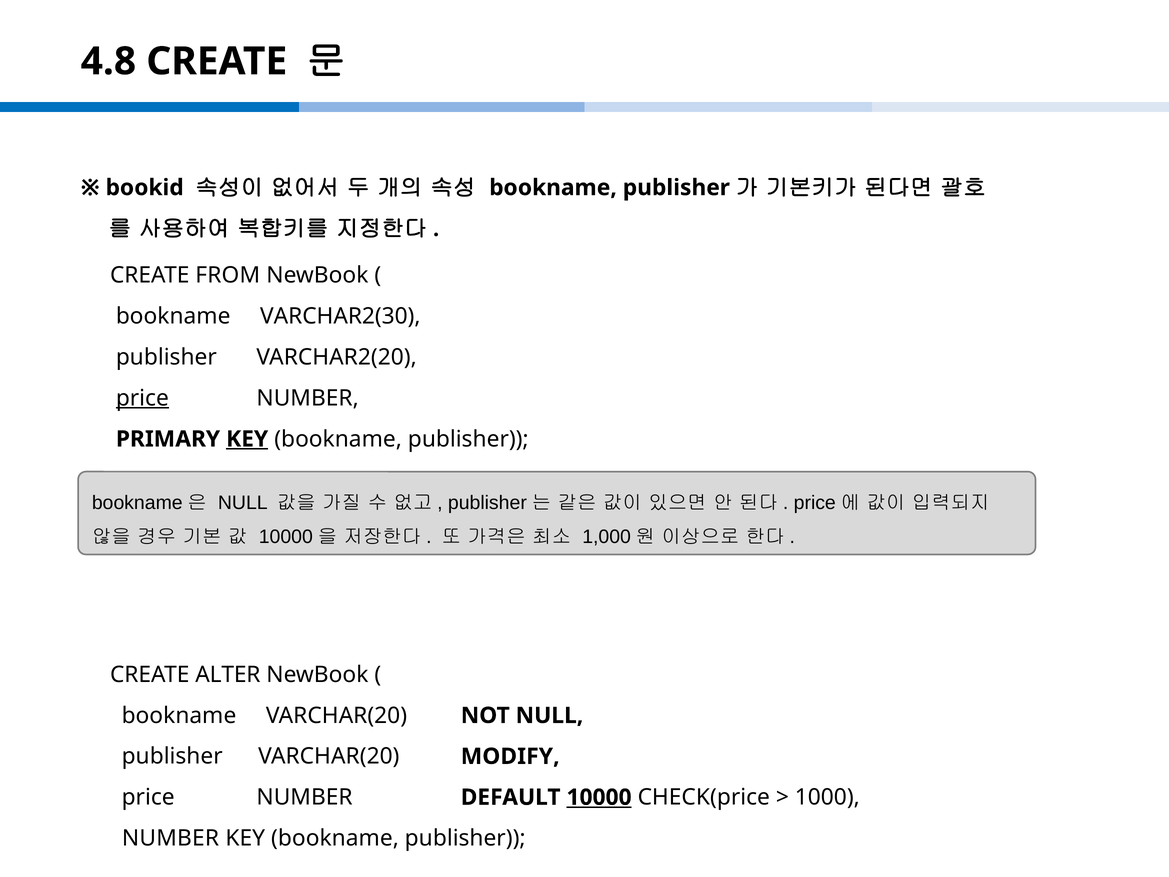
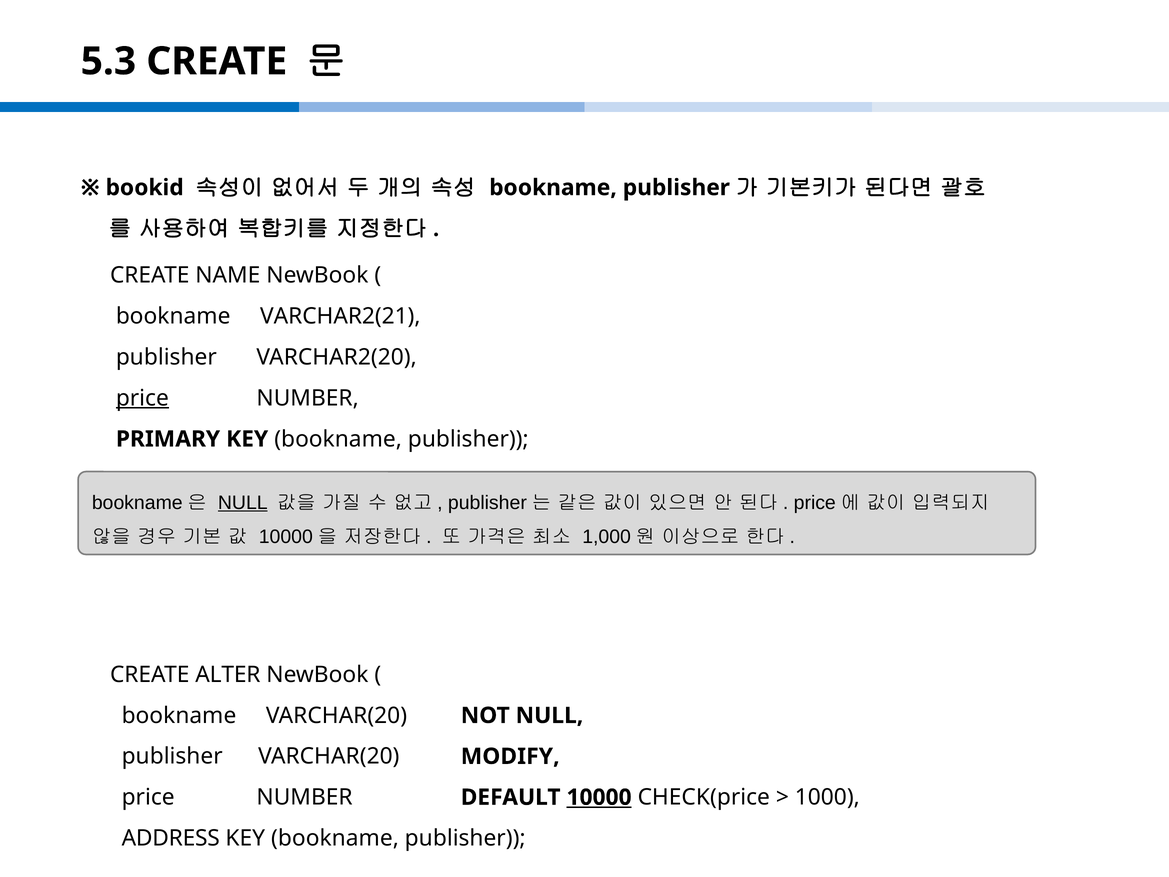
4.8: 4.8 -> 5.3
FROM: FROM -> NAME
VARCHAR2(30: VARCHAR2(30 -> VARCHAR2(21
KEY at (247, 439) underline: present -> none
NULL at (243, 503) underline: none -> present
NUMBER at (171, 838): NUMBER -> ADDRESS
